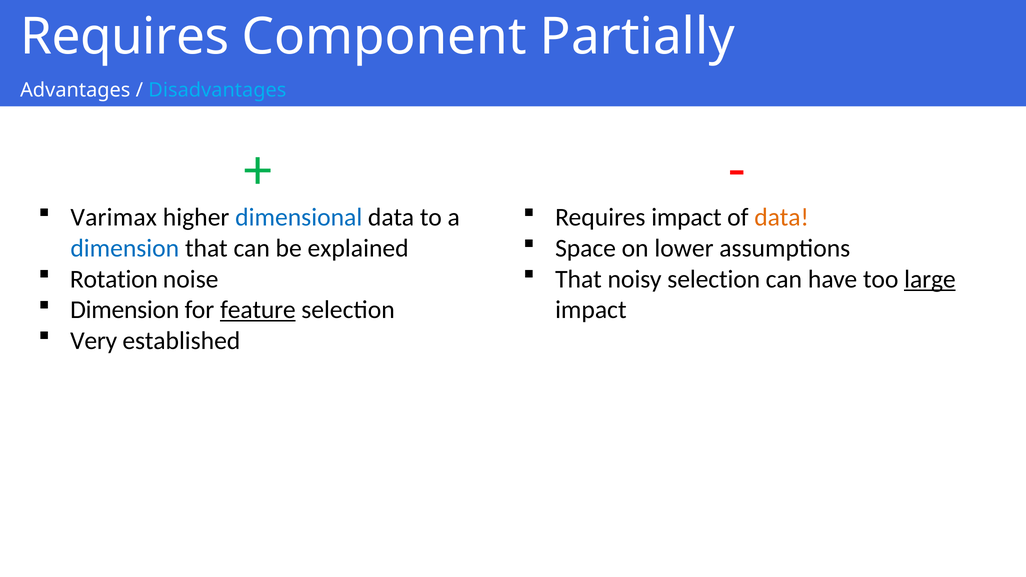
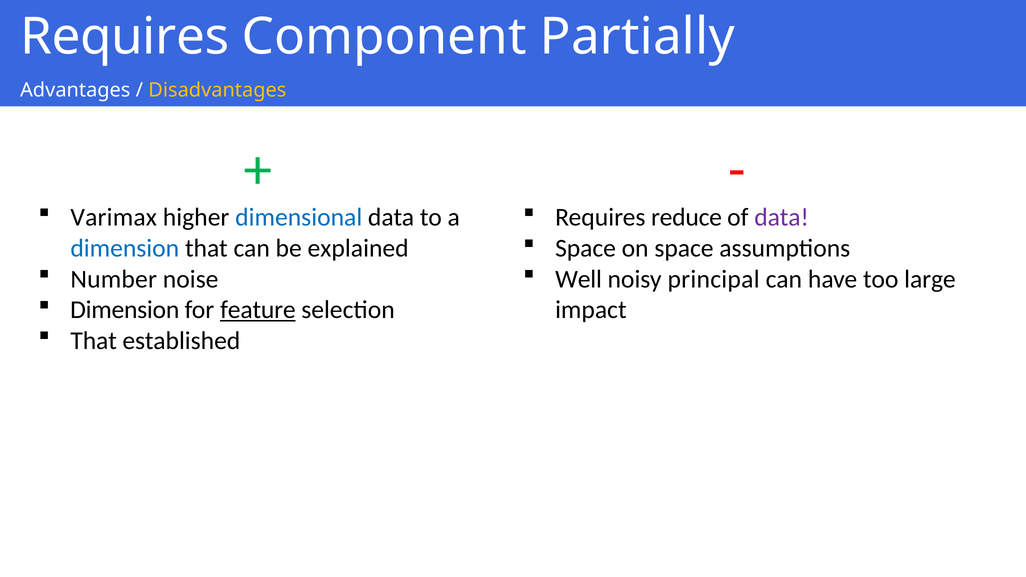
Disadvantages colour: light blue -> yellow
Requires impact: impact -> reduce
data at (782, 218) colour: orange -> purple
on lower: lower -> space
Rotation: Rotation -> Number
That at (578, 279): That -> Well
noisy selection: selection -> principal
large underline: present -> none
Very at (94, 341): Very -> That
